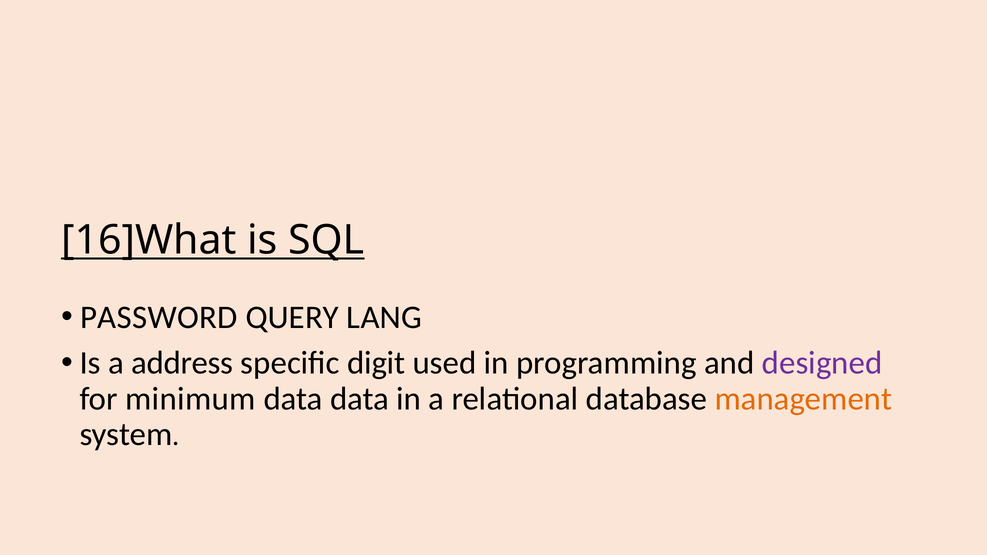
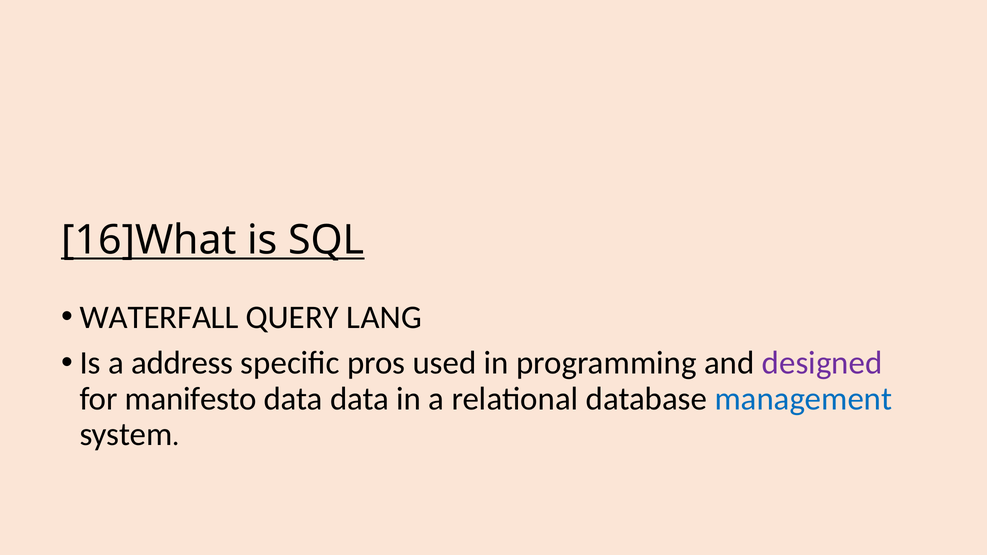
PASSWORD: PASSWORD -> WATERFALL
digit: digit -> pros
minimum: minimum -> manifesto
management colour: orange -> blue
